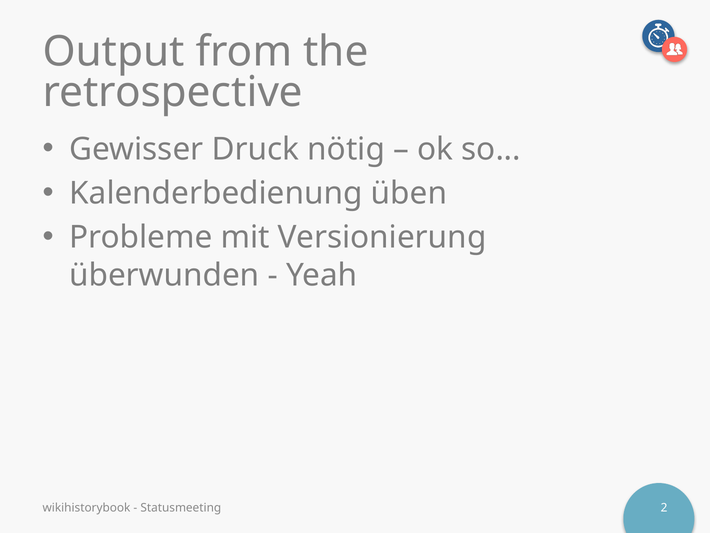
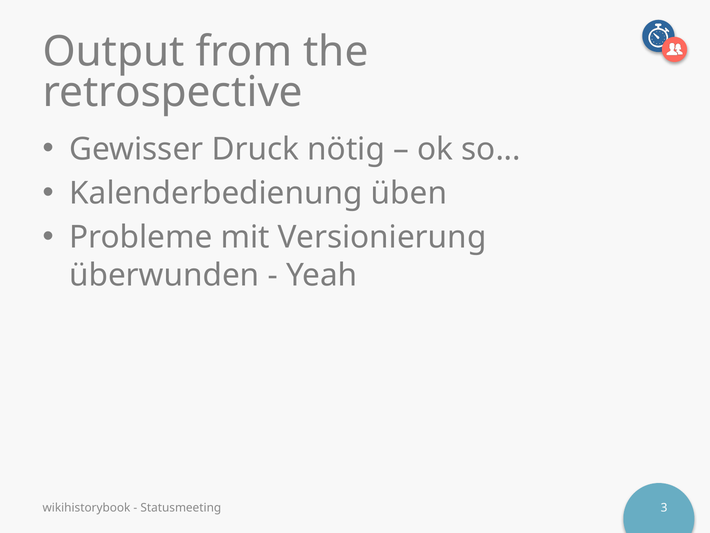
2: 2 -> 3
